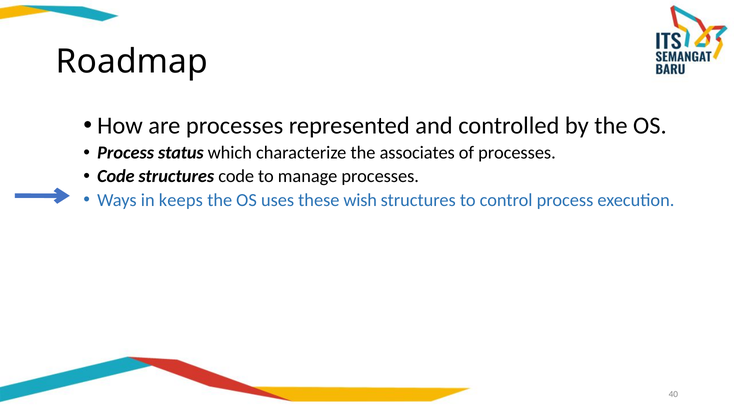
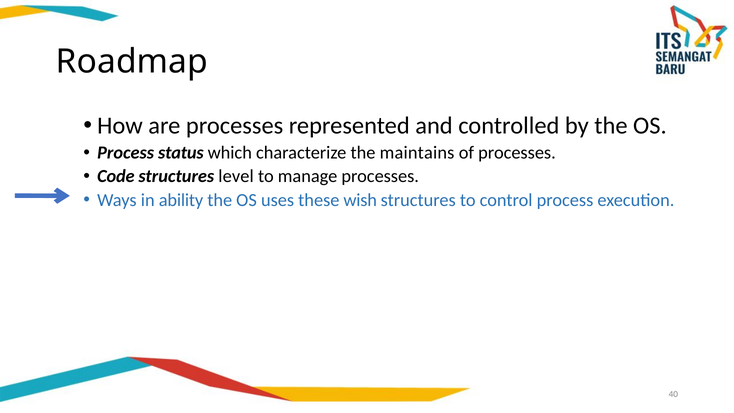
associates: associates -> maintains
structures code: code -> level
keeps: keeps -> ability
